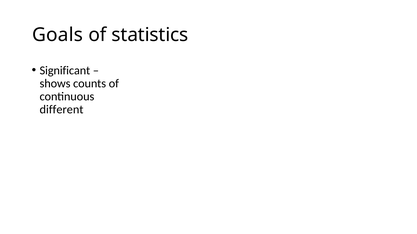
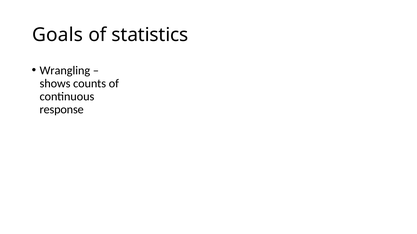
Significant: Significant -> Wrangling
different: different -> response
